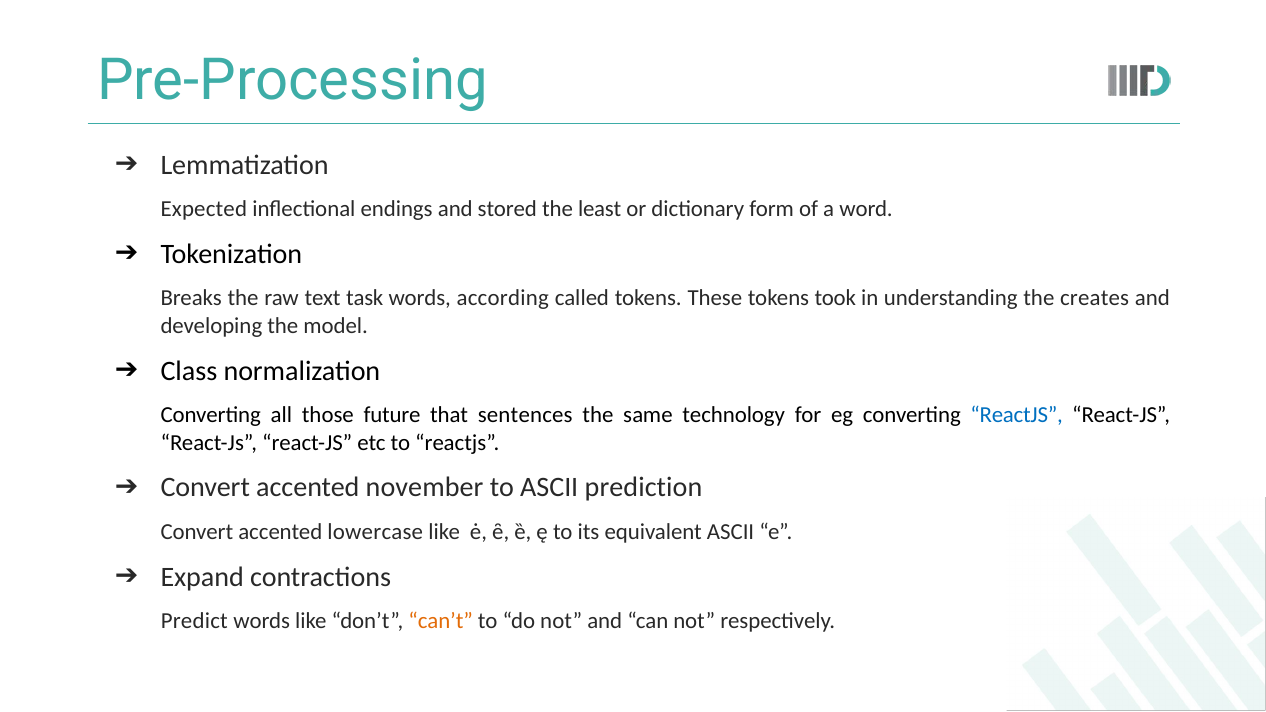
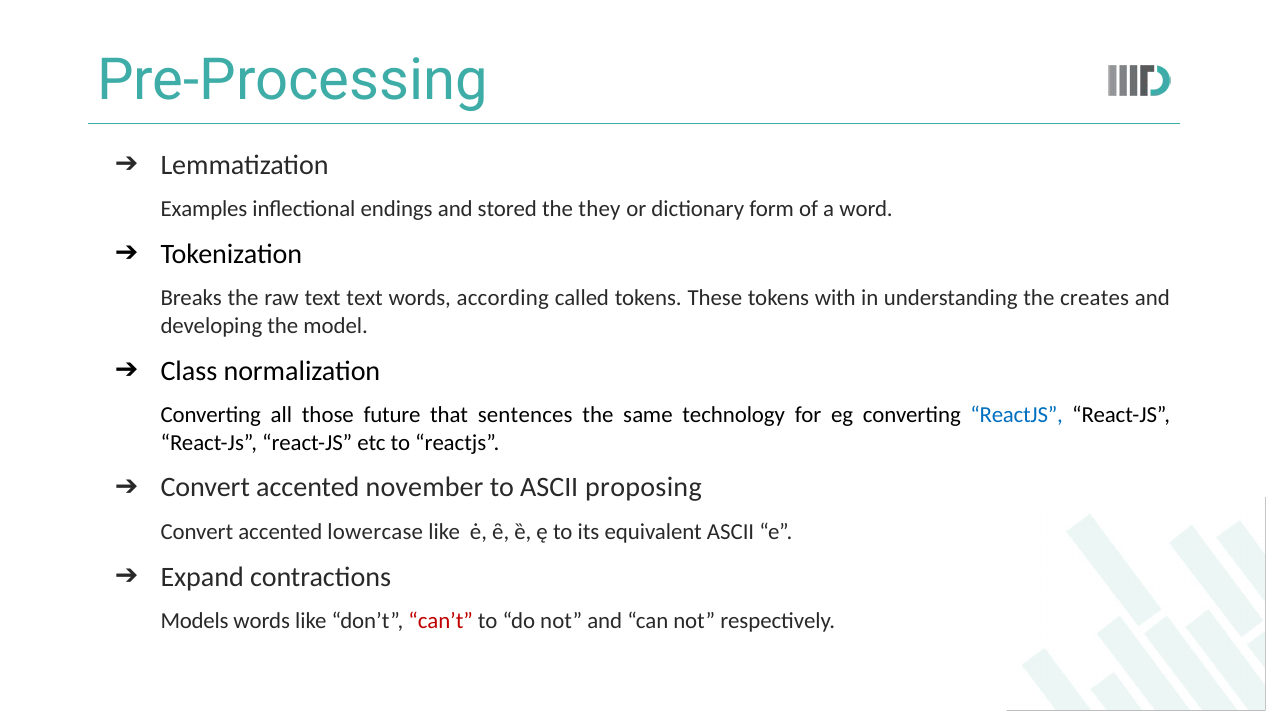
Expected: Expected -> Examples
least: least -> they
text task: task -> text
took: took -> with
prediction: prediction -> proposing
Predict: Predict -> Models
can’t colour: orange -> red
